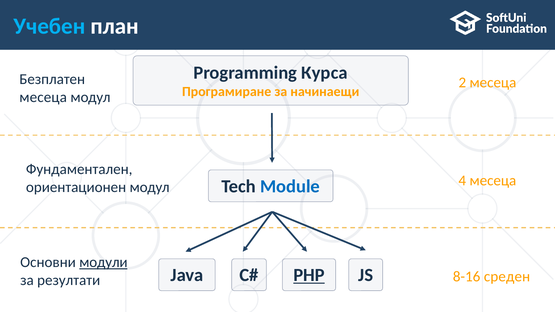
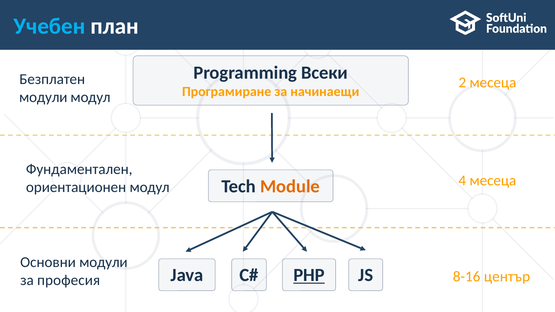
Курса: Курса -> Всеки
месеца at (43, 97): месеца -> модули
Module colour: blue -> orange
модули at (103, 263) underline: present -> none
среден: среден -> център
резултати: резултати -> професия
